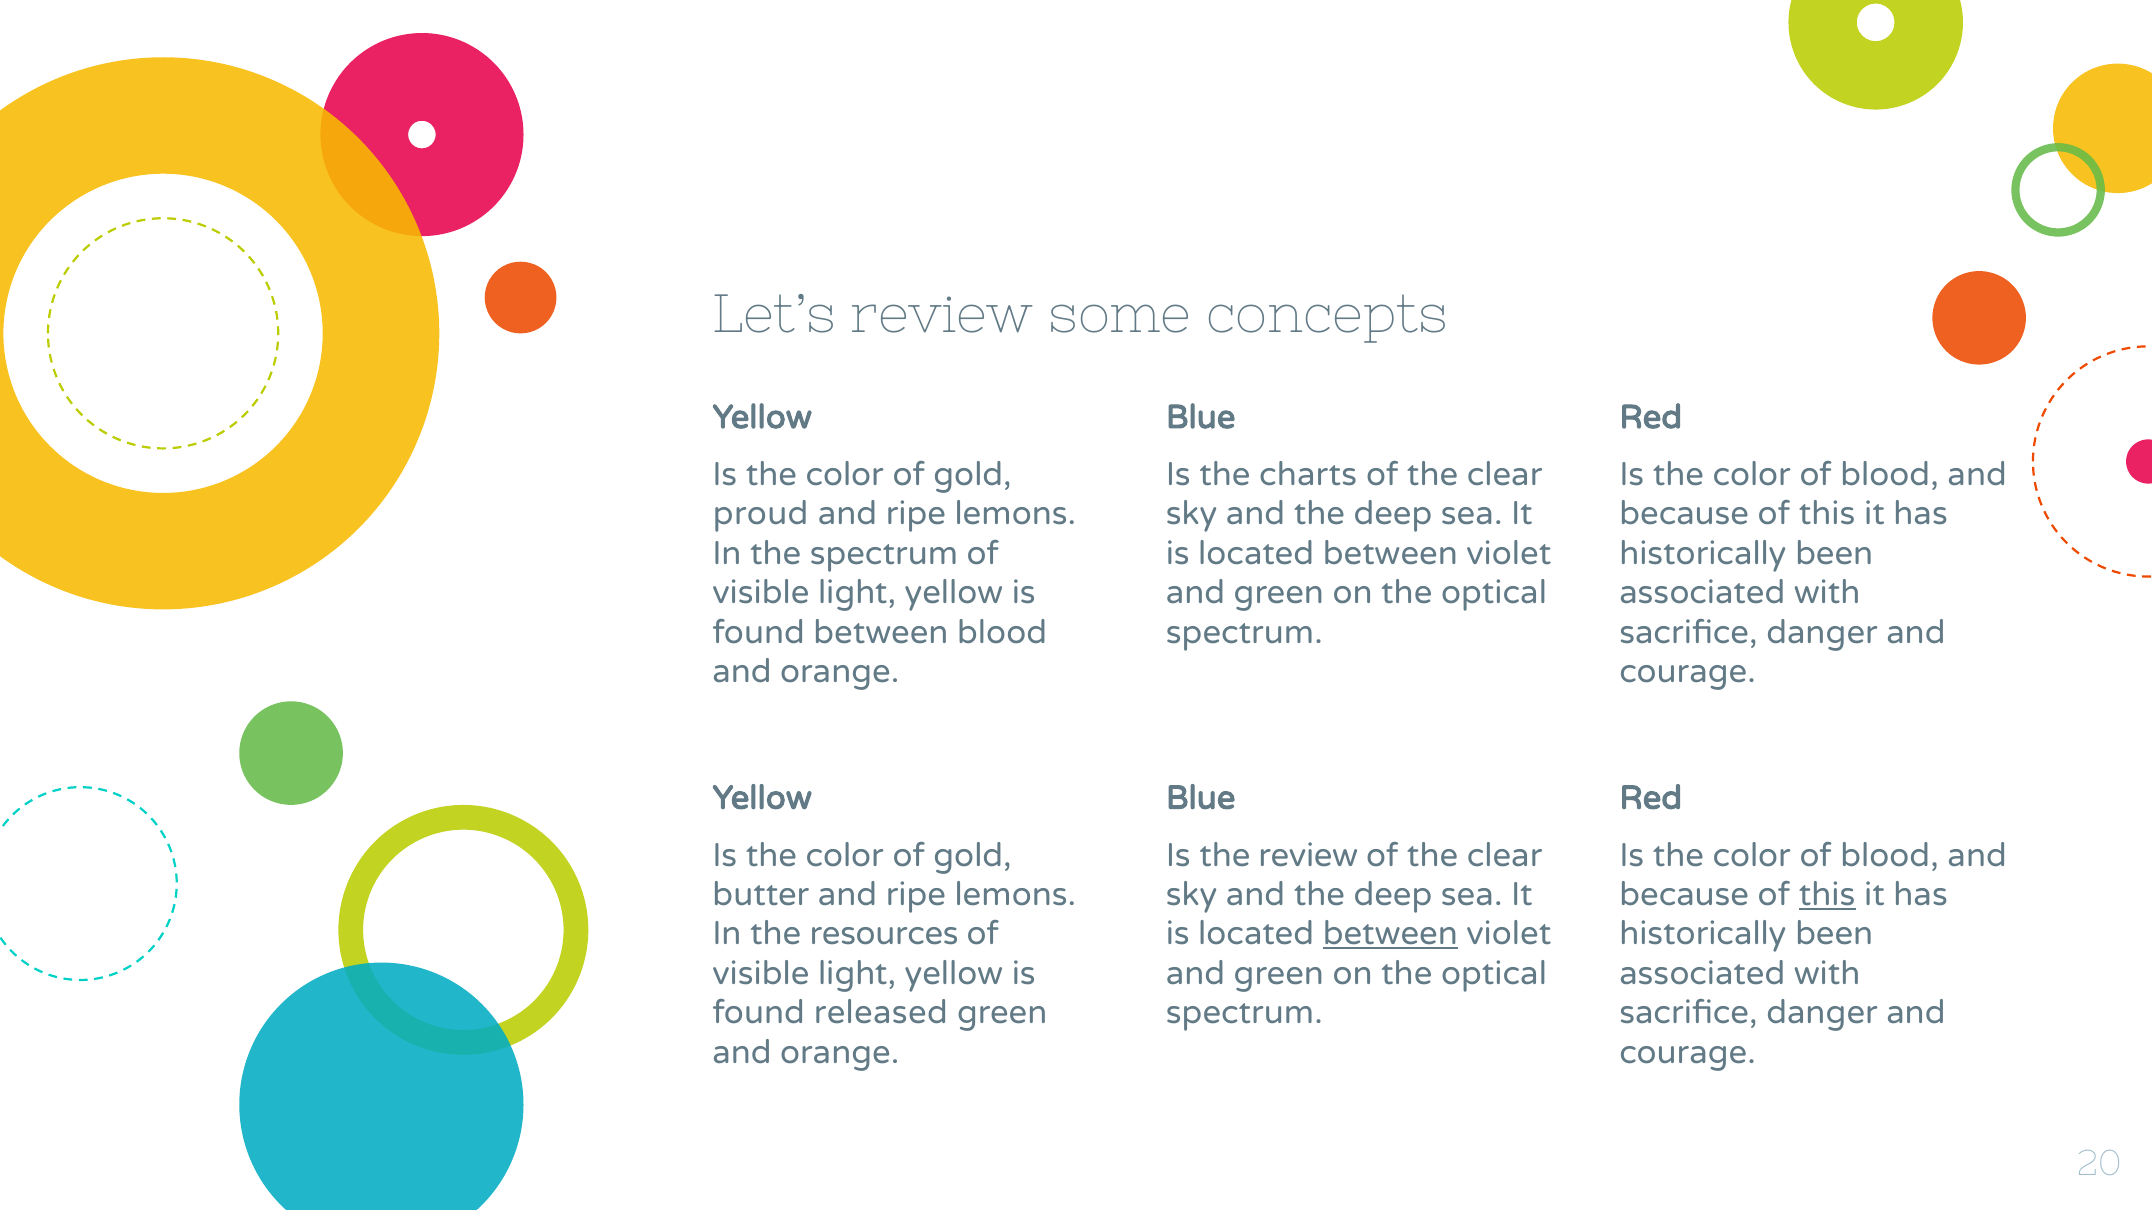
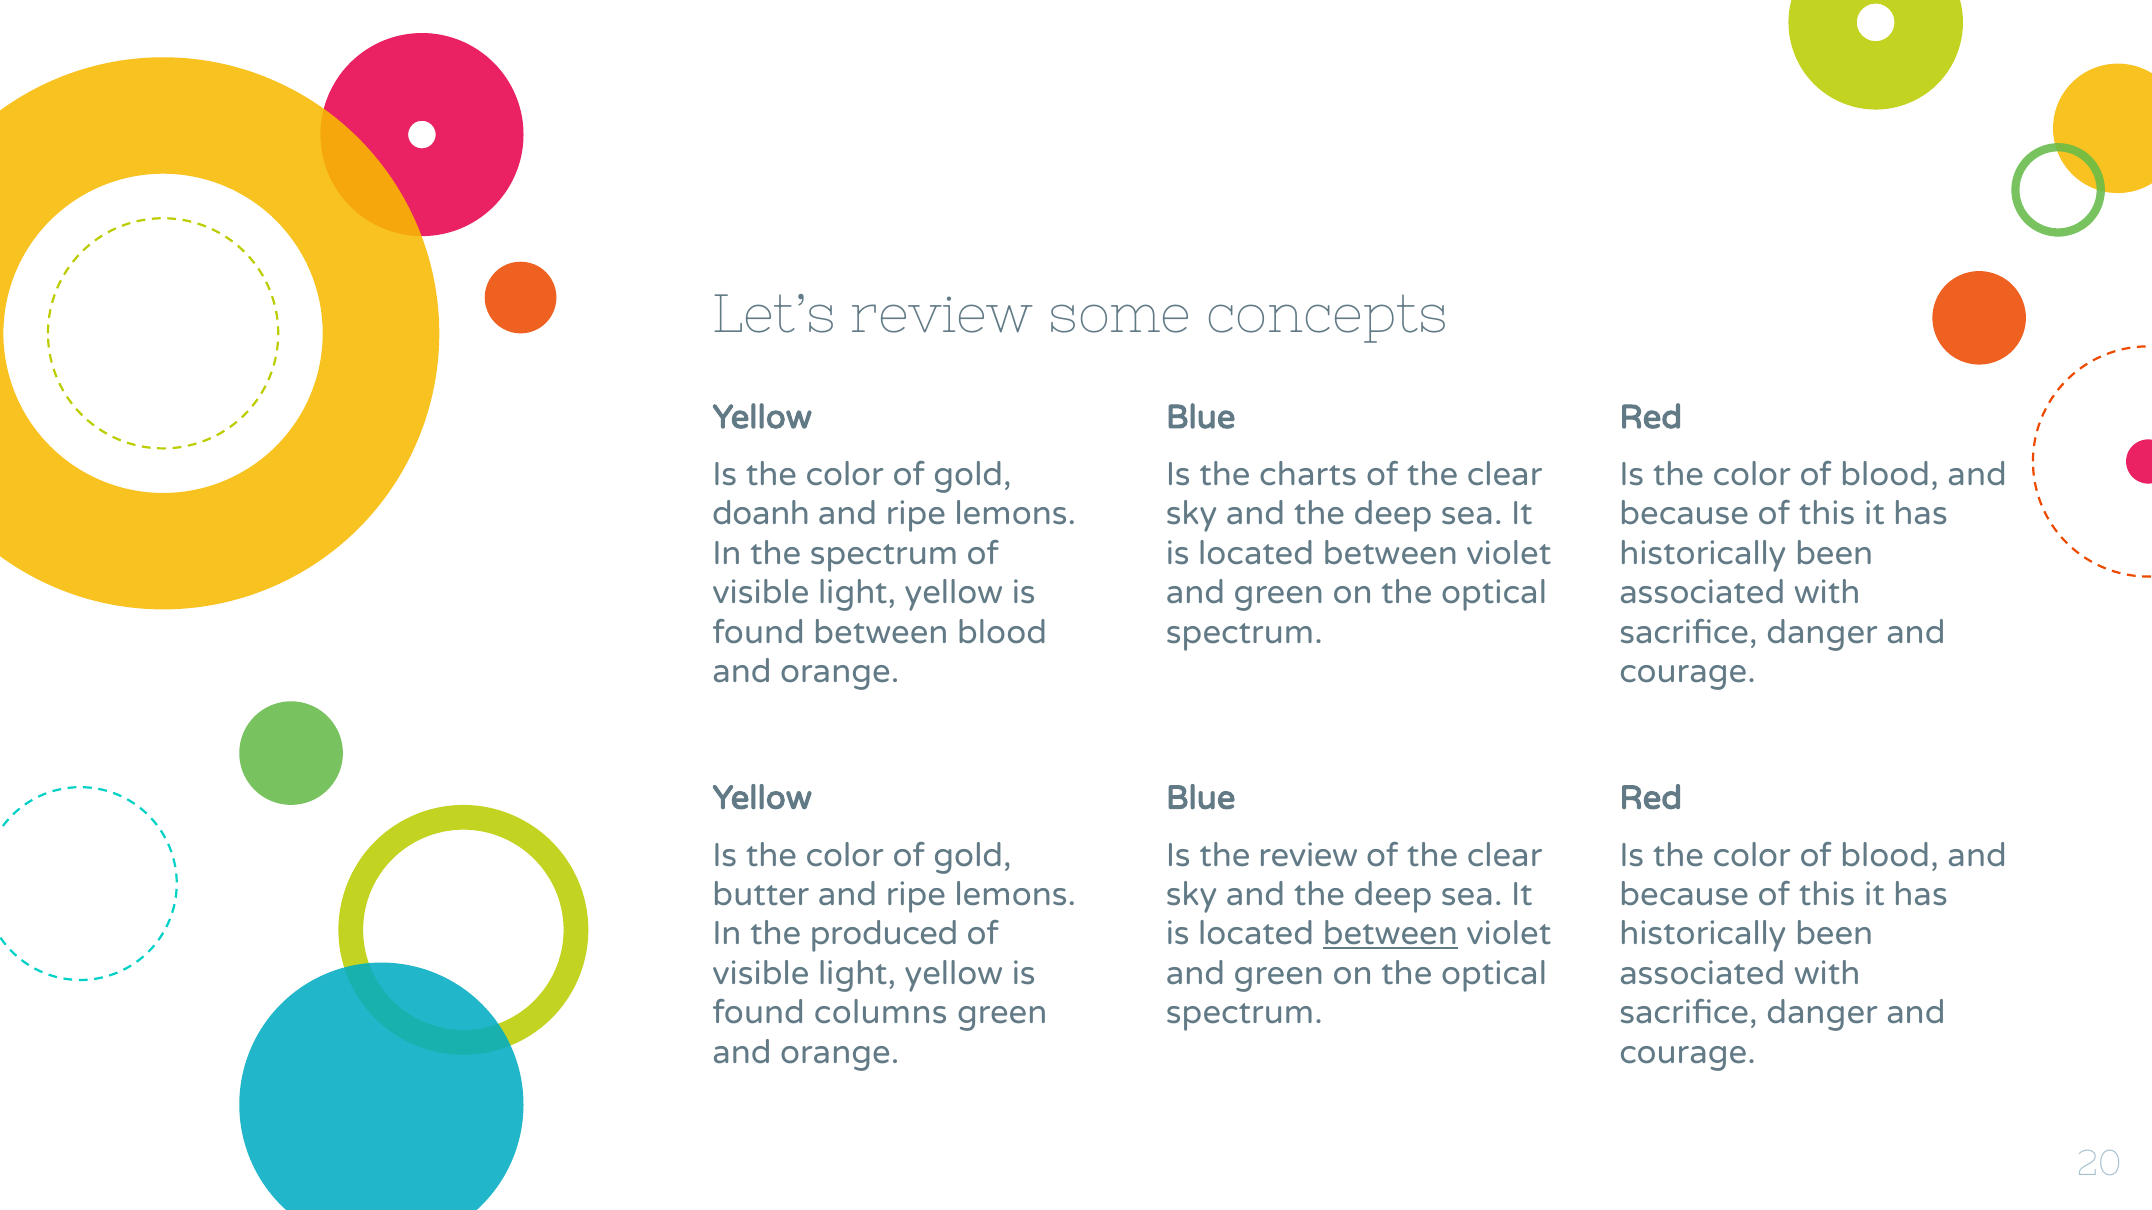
proud: proud -> doanh
this at (1827, 895) underline: present -> none
resources: resources -> produced
released: released -> columns
